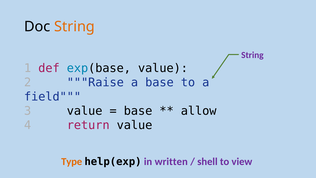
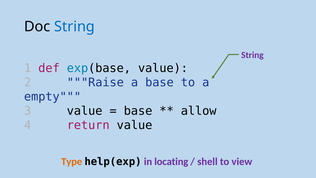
String at (75, 27) colour: orange -> blue
field: field -> empty
written: written -> locating
